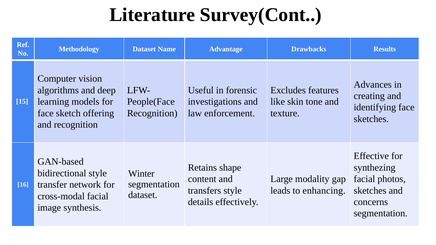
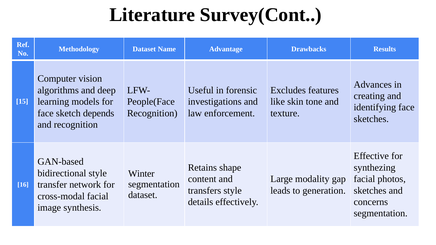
offering: offering -> depends
enhancing: enhancing -> generation
